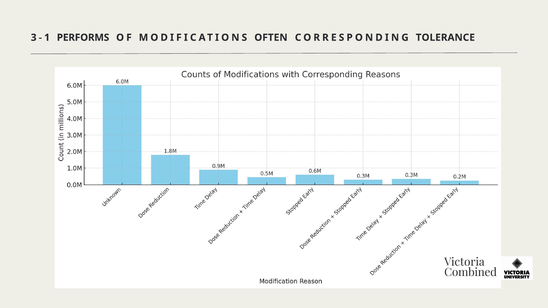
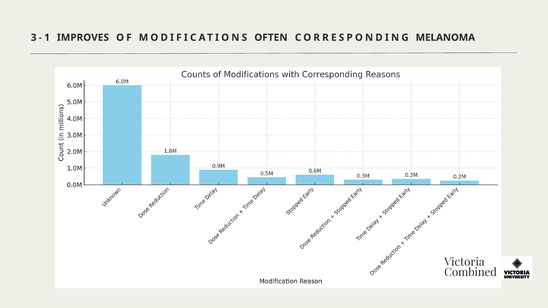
PERFORMS: PERFORMS -> IMPROVES
TOLERANCE: TOLERANCE -> MELANOMA
